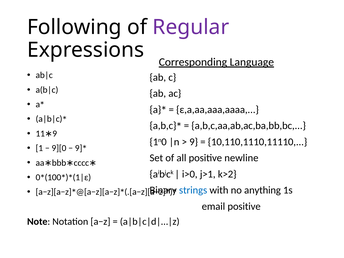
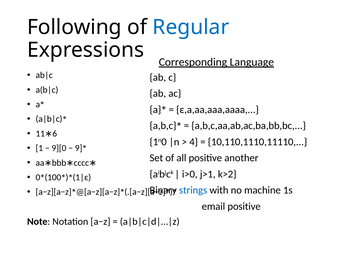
Regular colour: purple -> blue
9 at (55, 134): 9 -> 6
9 at (194, 142): 9 -> 4
newline: newline -> another
anything: anything -> machine
